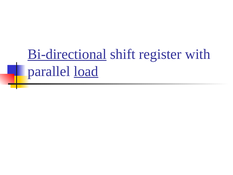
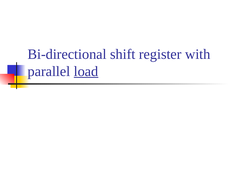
Bi-directional underline: present -> none
